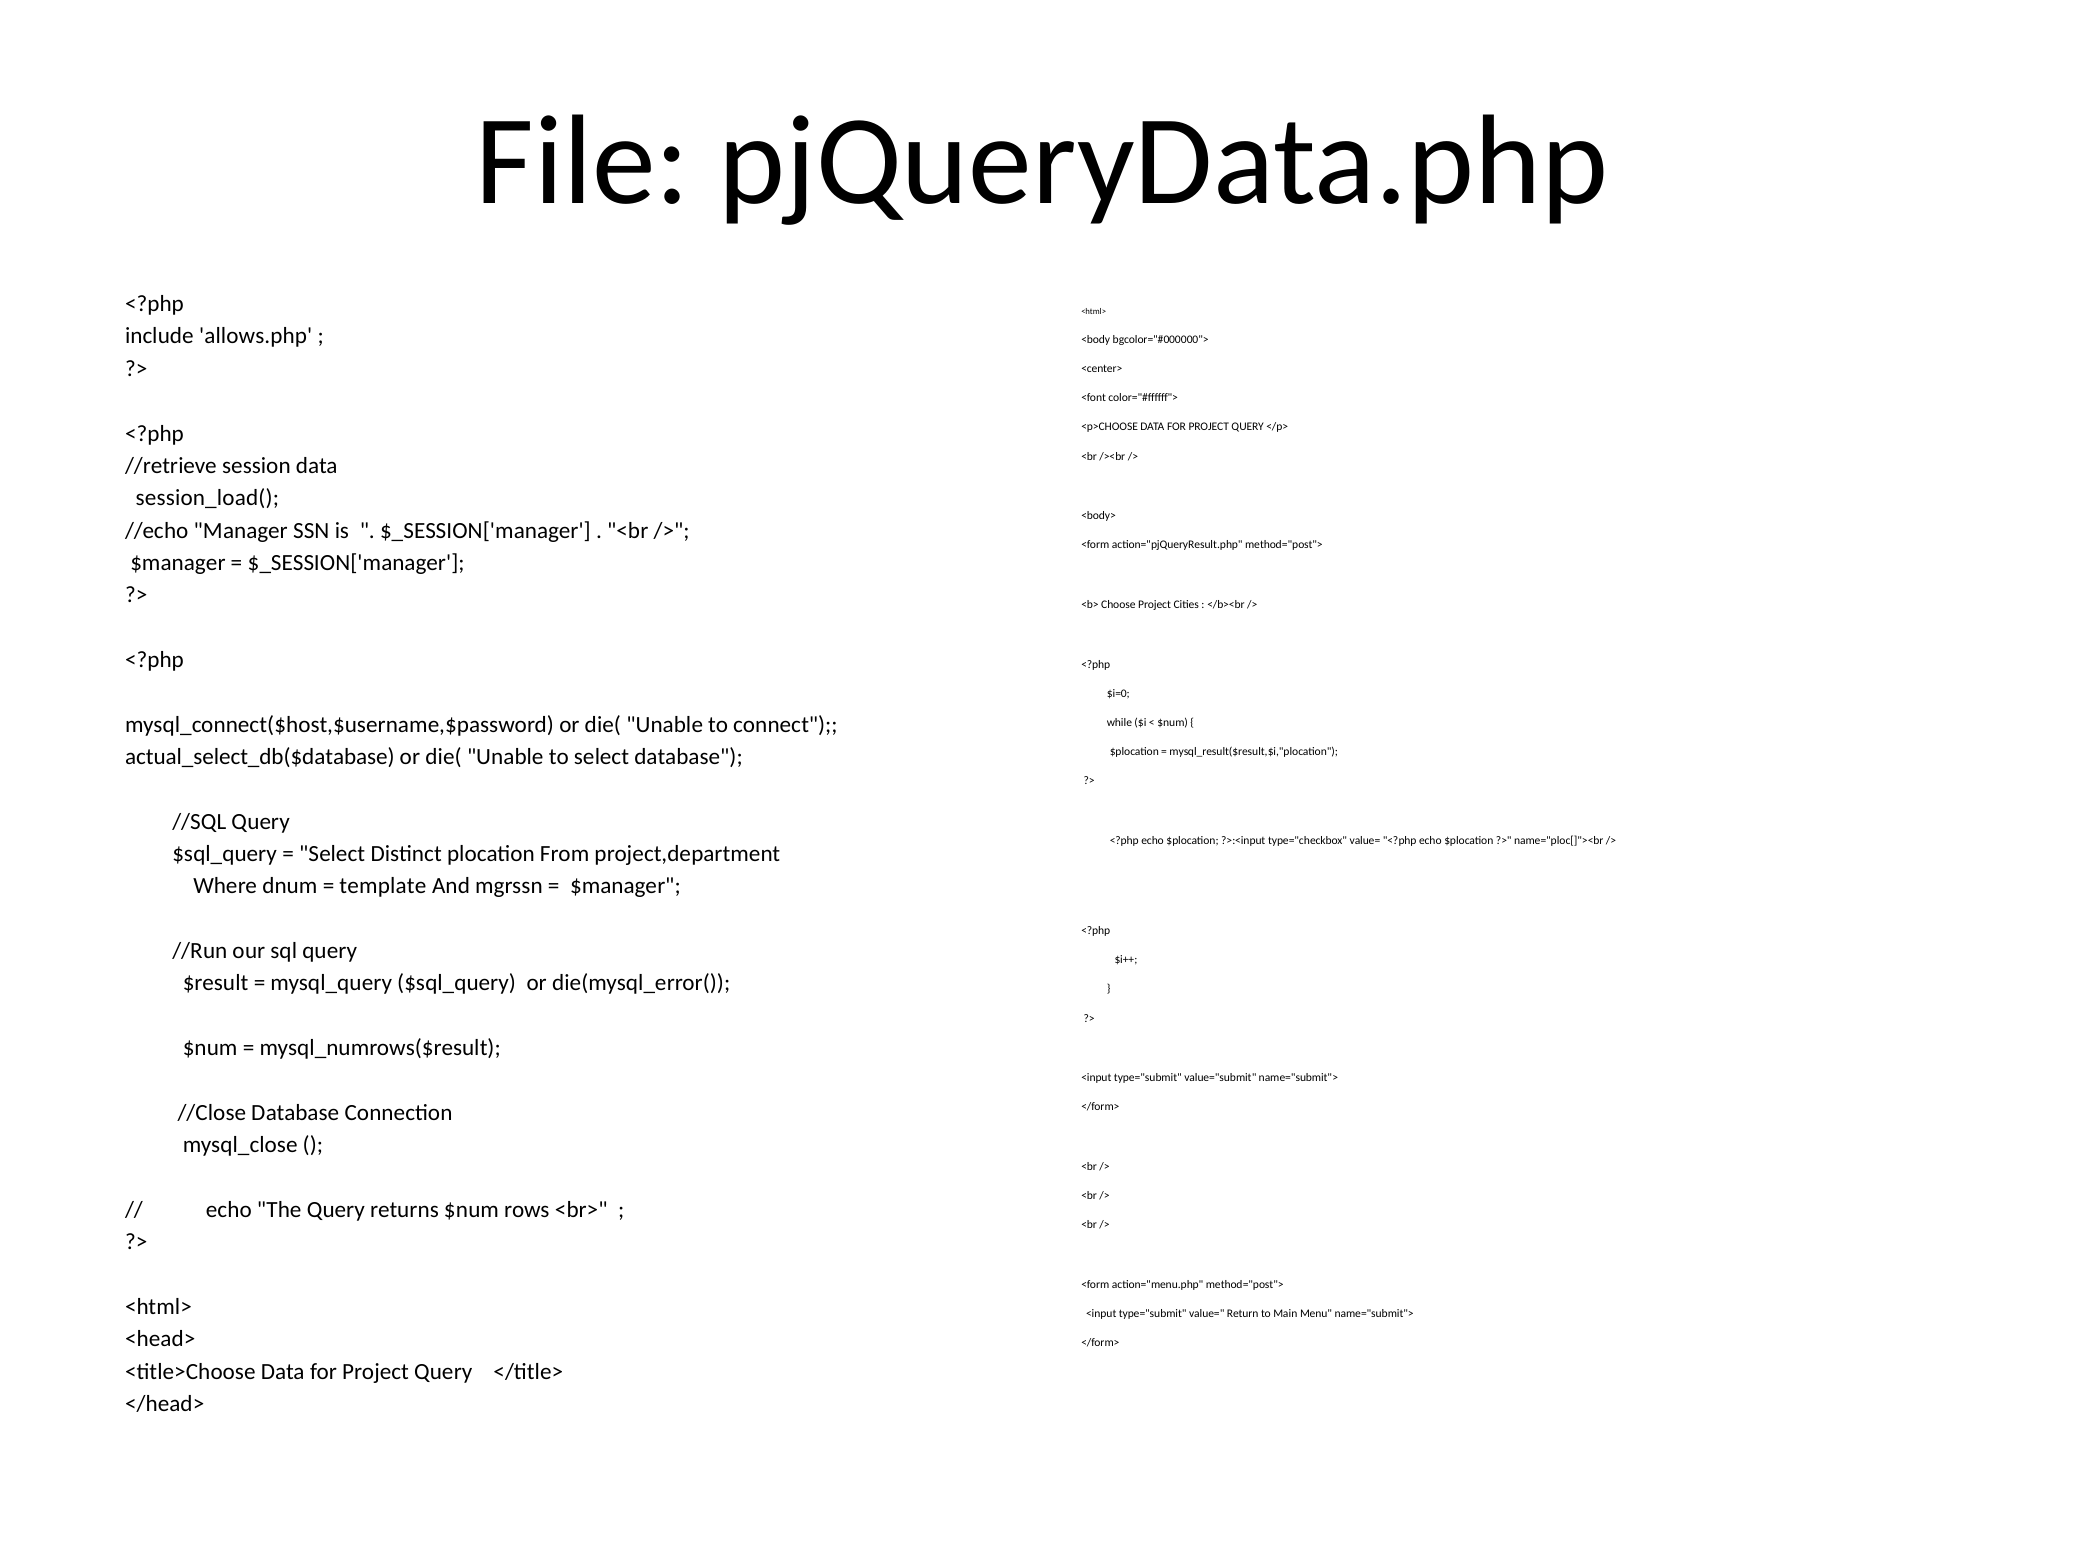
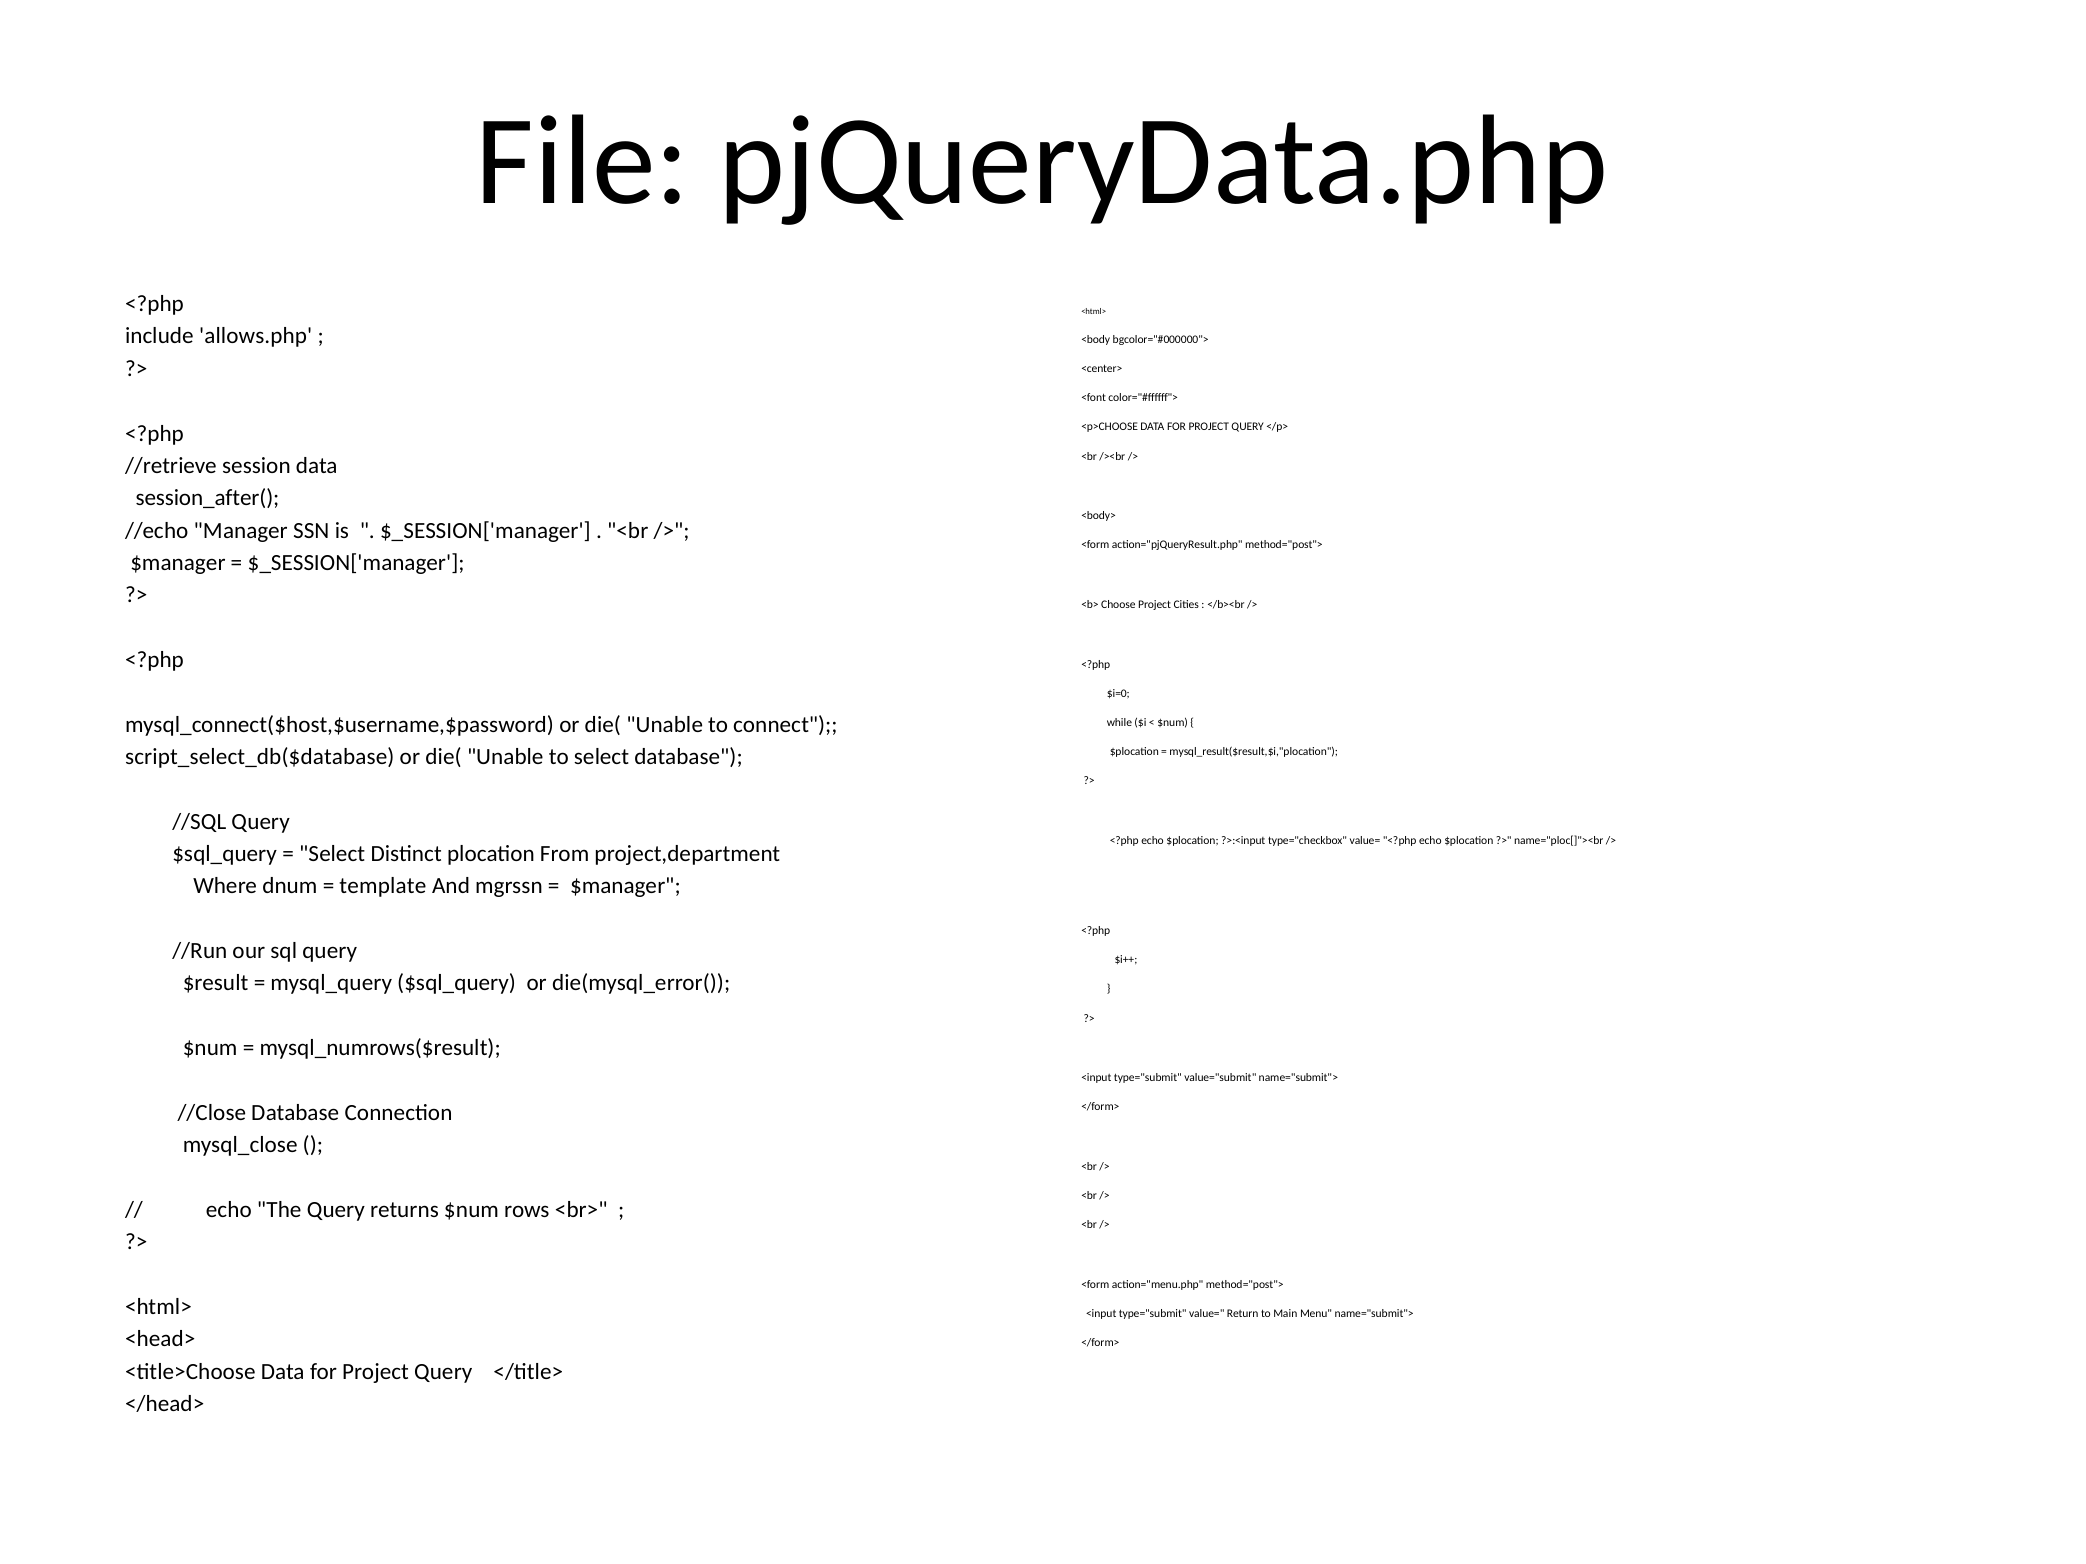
session_load(: session_load( -> session_after(
actual_select_db($database: actual_select_db($database -> script_select_db($database
